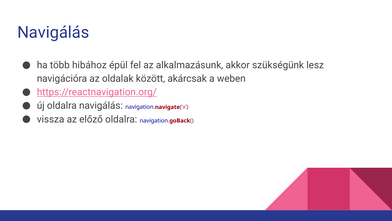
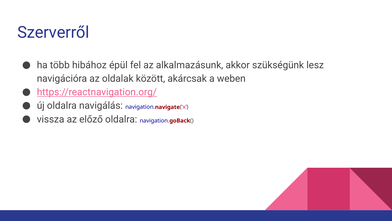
Navigálás at (53, 32): Navigálás -> Szerverről
